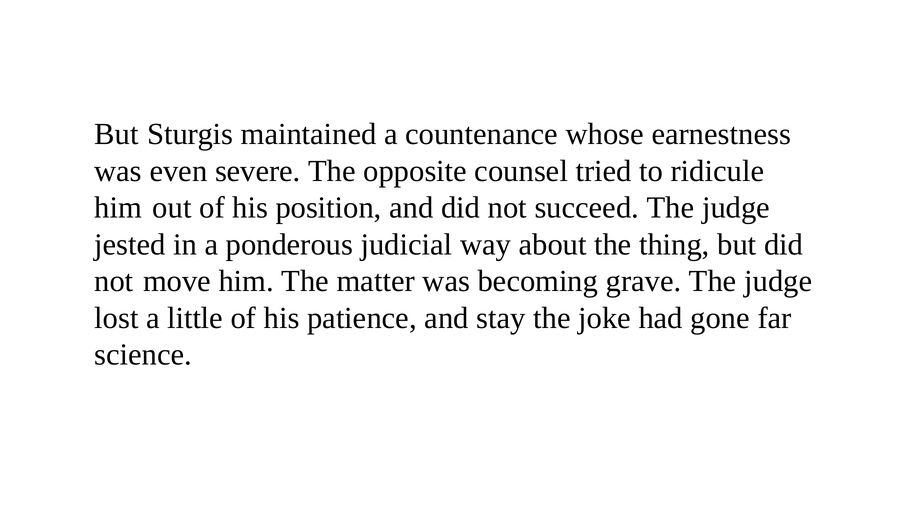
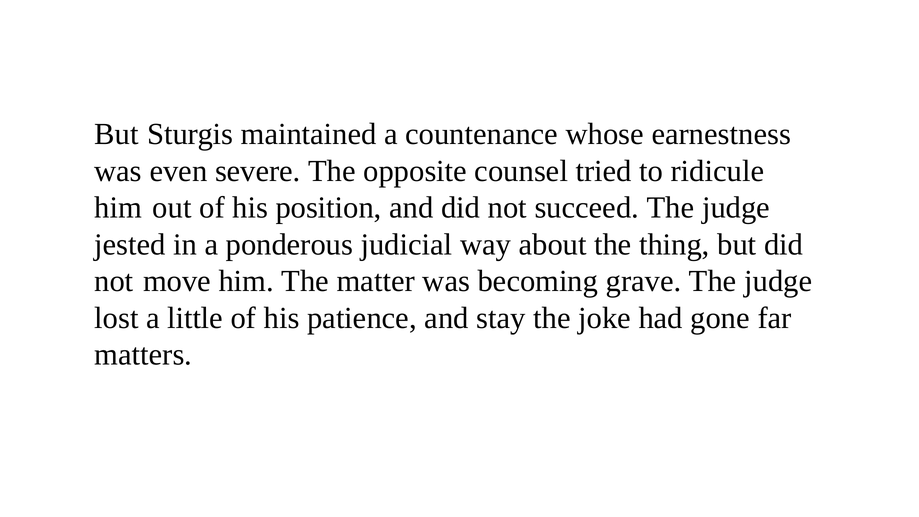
science: science -> matters
